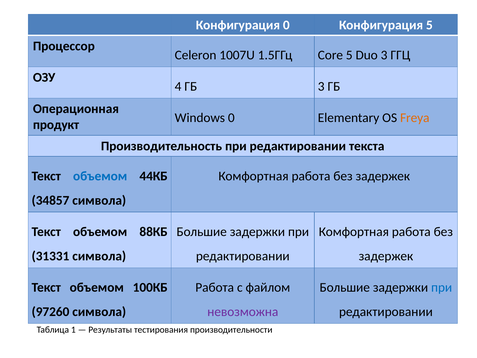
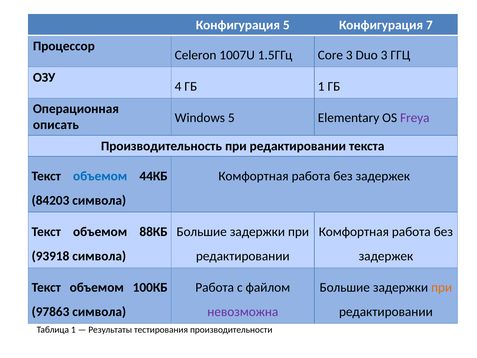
Конфигурация 0: 0 -> 5
Конфигурация 5: 5 -> 7
Core 5: 5 -> 3
ГБ 3: 3 -> 1
Windows 0: 0 -> 5
Freya colour: orange -> purple
продукт: продукт -> описать
34857: 34857 -> 84203
31331: 31331 -> 93918
при at (442, 287) colour: blue -> orange
97260: 97260 -> 97863
